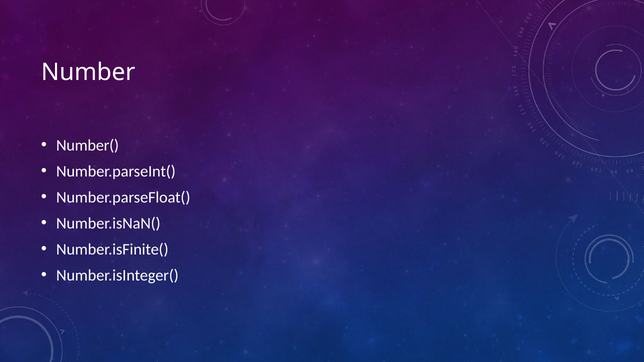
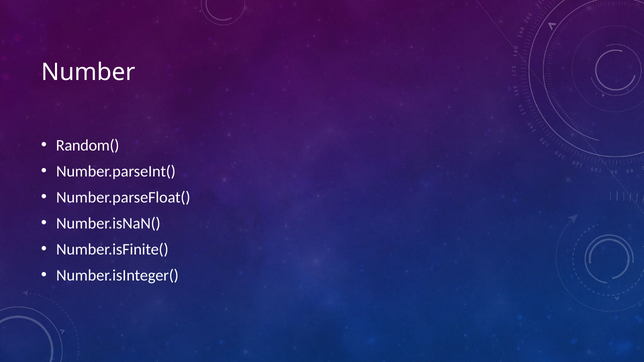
Number(: Number( -> Random(
